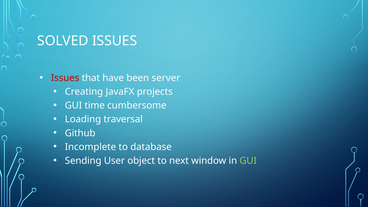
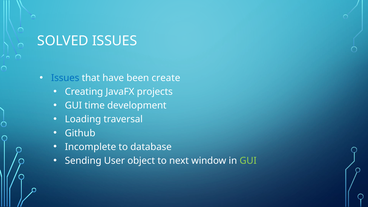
Issues at (65, 78) colour: red -> blue
server: server -> create
cumbersome: cumbersome -> development
